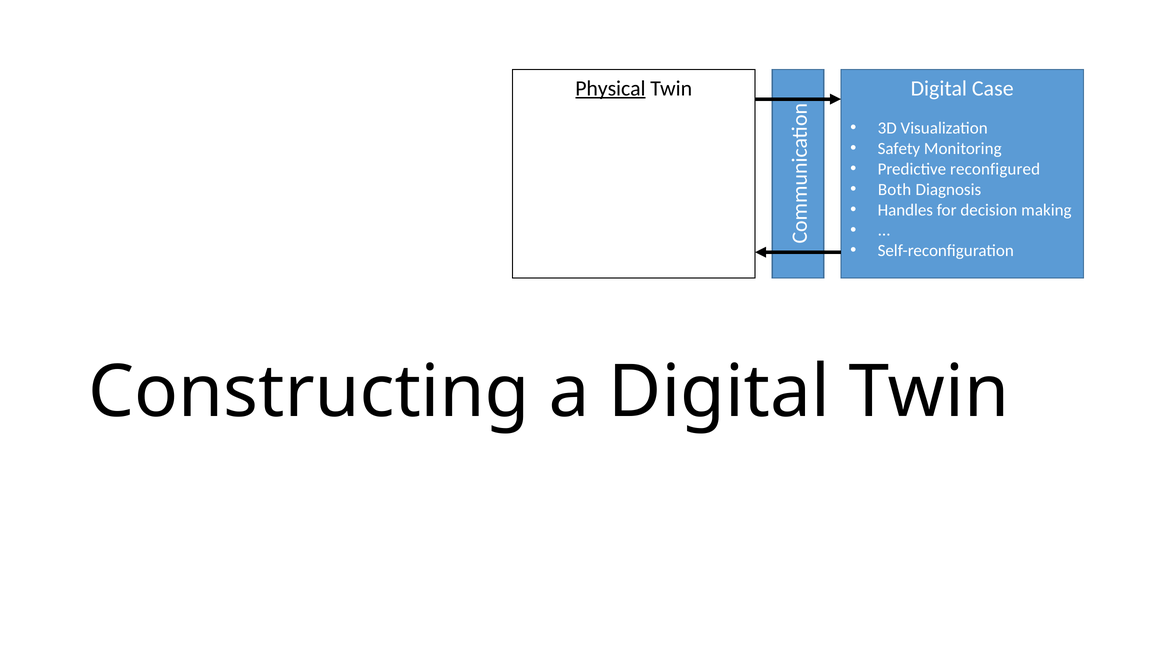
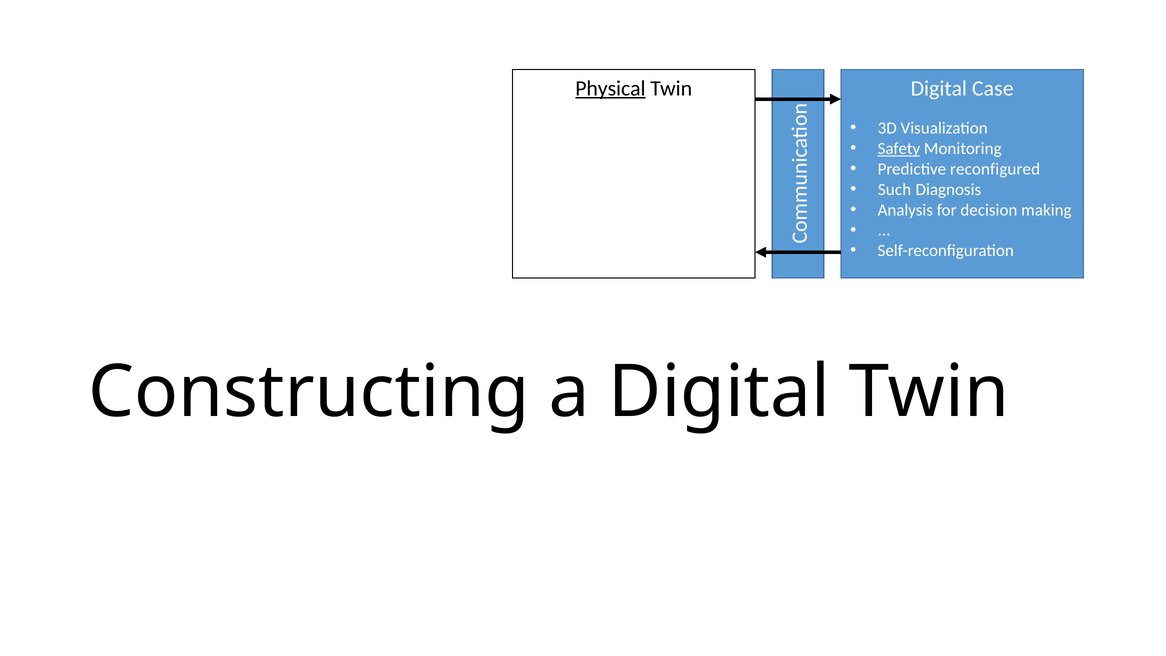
Safety underline: none -> present
Both: Both -> Such
Handles: Handles -> Analysis
